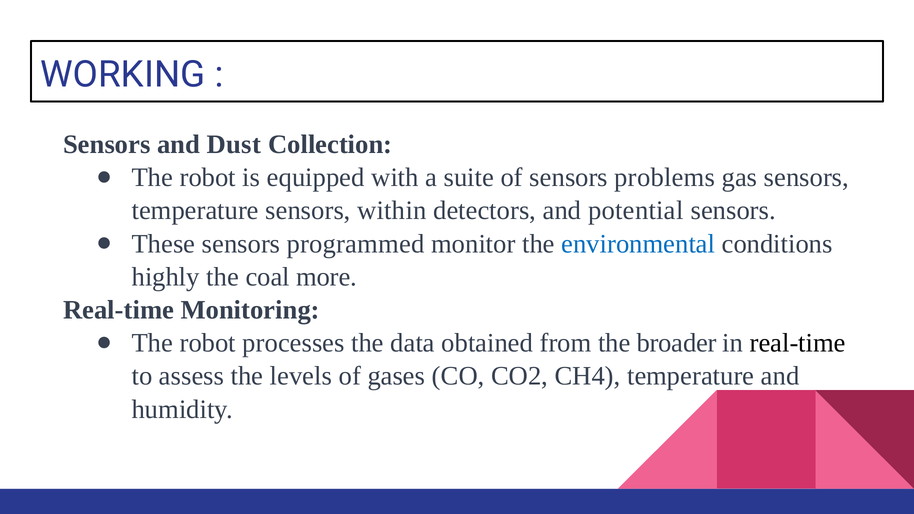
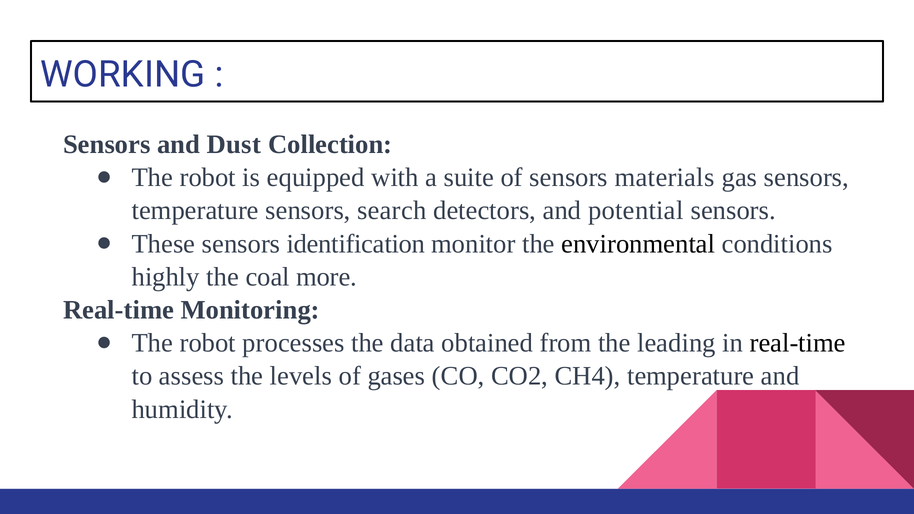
problems: problems -> materials
within: within -> search
programmed: programmed -> identification
environmental colour: blue -> black
broader: broader -> leading
